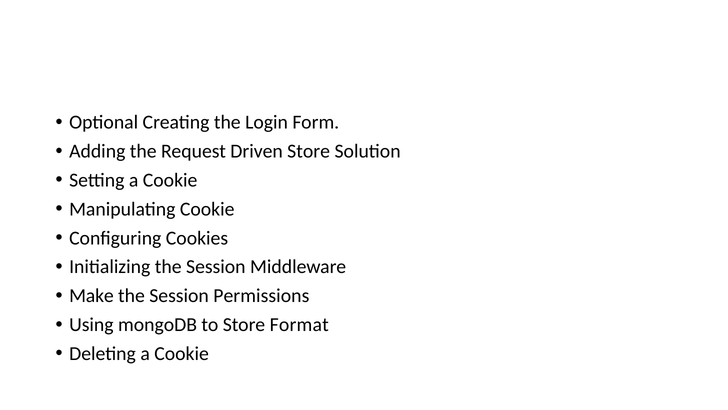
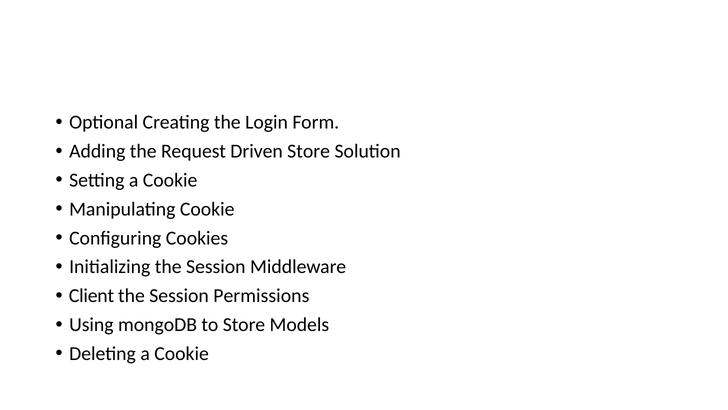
Make: Make -> Client
Format: Format -> Models
